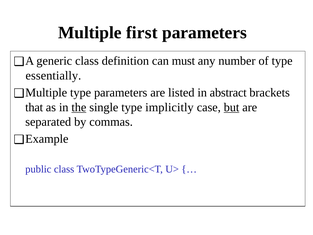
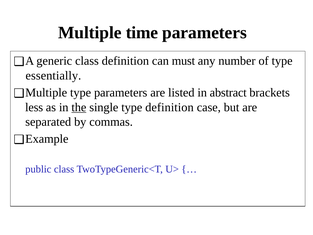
first: first -> time
that: that -> less
type implicitly: implicitly -> definition
but underline: present -> none
